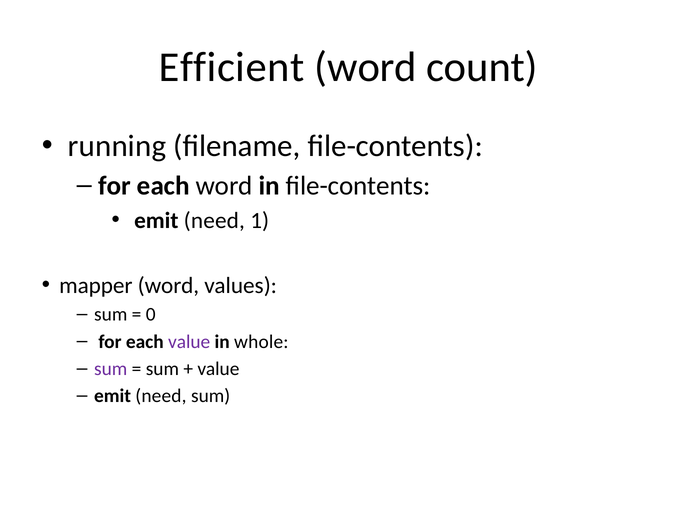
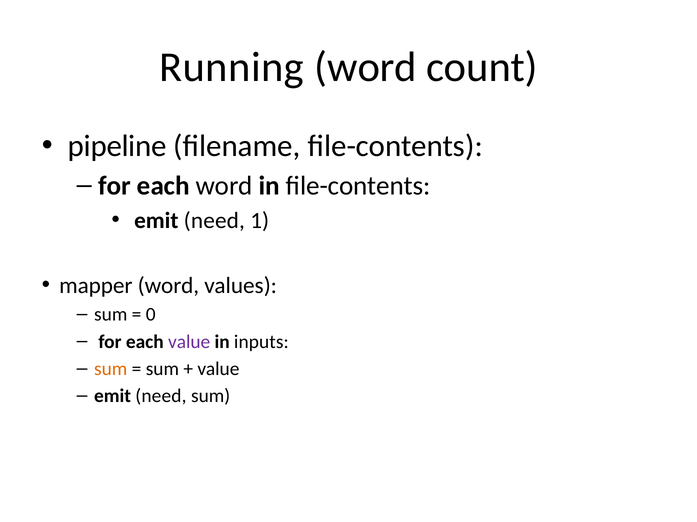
Efficient: Efficient -> Running
running: running -> pipeline
whole: whole -> inputs
sum at (111, 369) colour: purple -> orange
